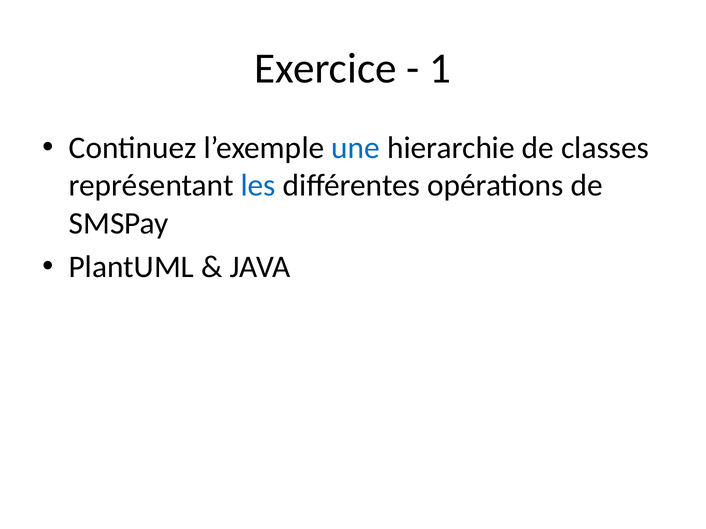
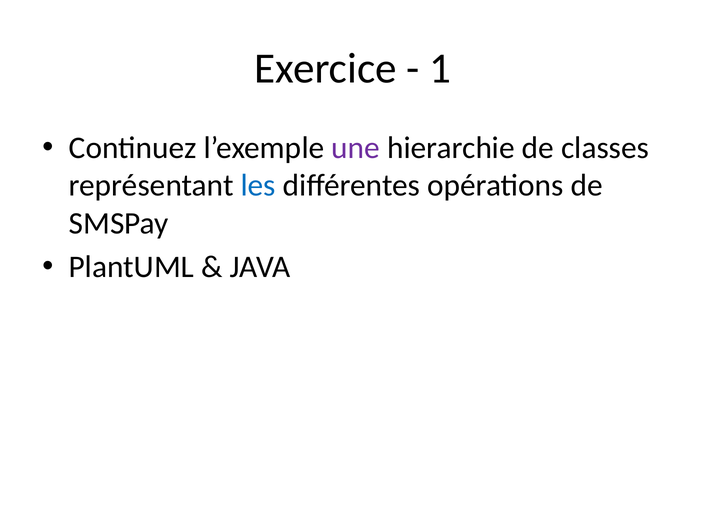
une colour: blue -> purple
